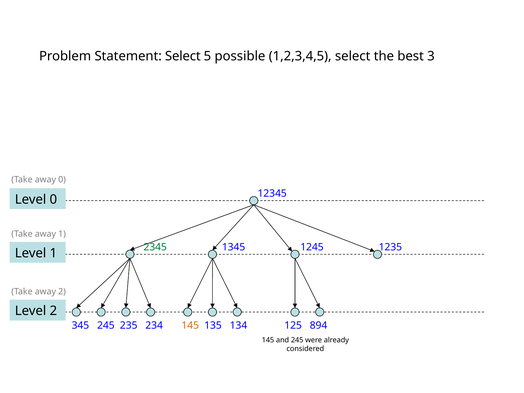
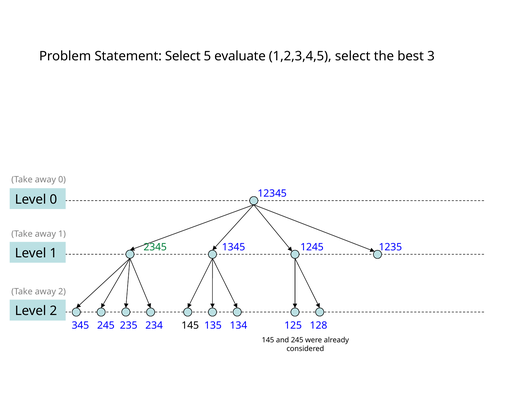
possible: possible -> evaluate
145 at (190, 326) colour: orange -> black
894: 894 -> 128
